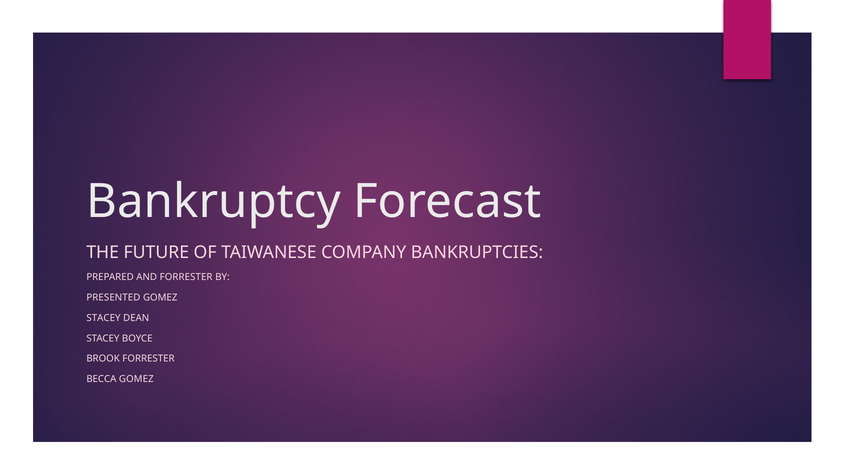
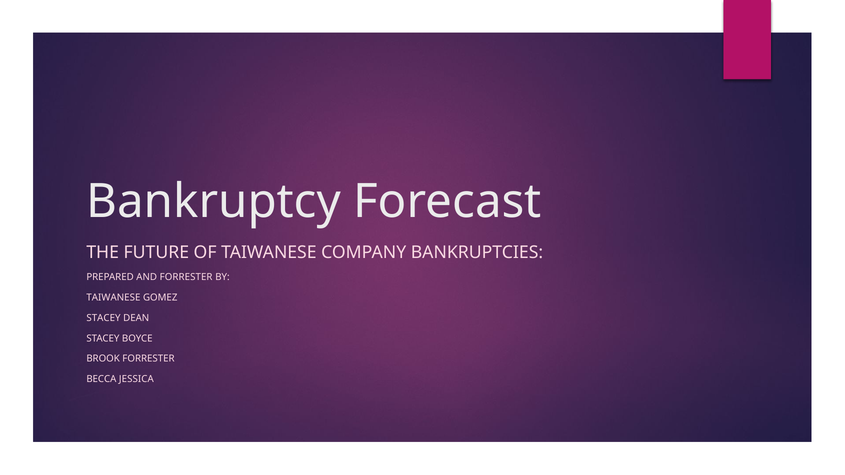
PRESENTED at (113, 298): PRESENTED -> TAIWANESE
BECCA GOMEZ: GOMEZ -> JESSICA
